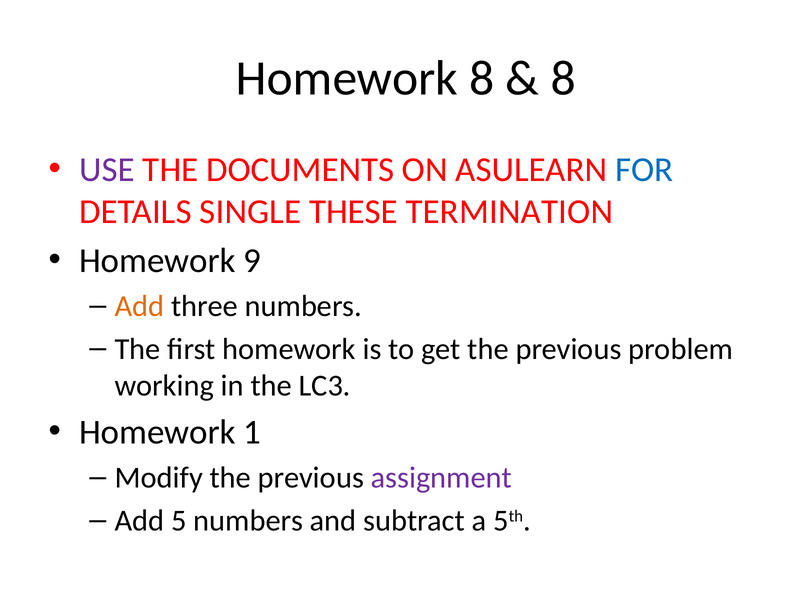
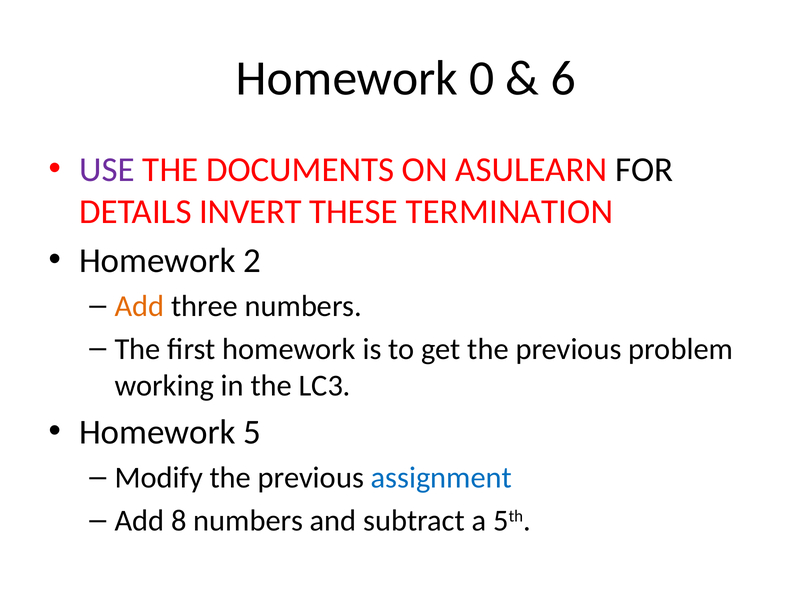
Homework 8: 8 -> 0
8 at (563, 79): 8 -> 6
FOR colour: blue -> black
SINGLE: SINGLE -> INVERT
9: 9 -> 2
1: 1 -> 5
assignment colour: purple -> blue
5: 5 -> 8
